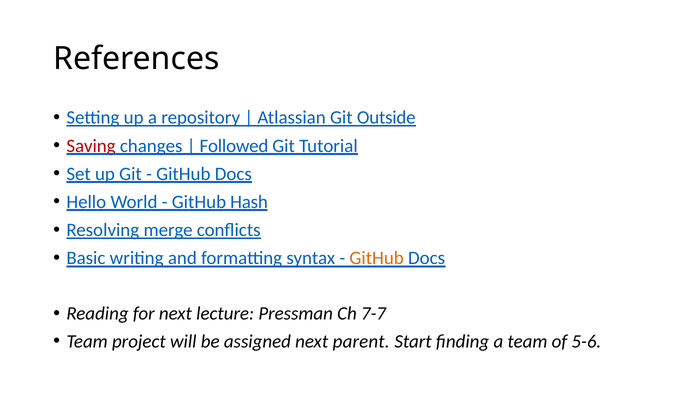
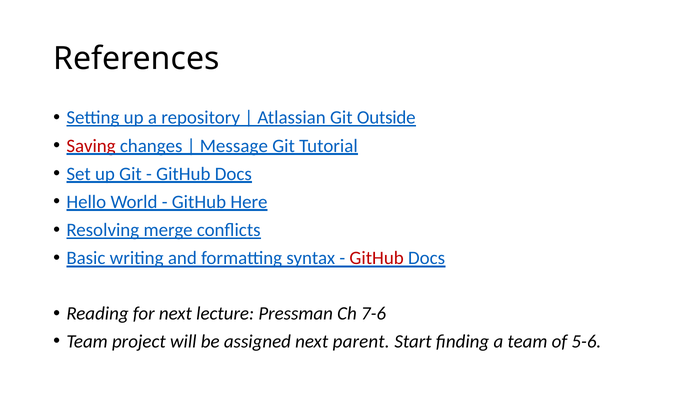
Followed: Followed -> Message
Hash: Hash -> Here
GitHub at (377, 258) colour: orange -> red
7-7: 7-7 -> 7-6
